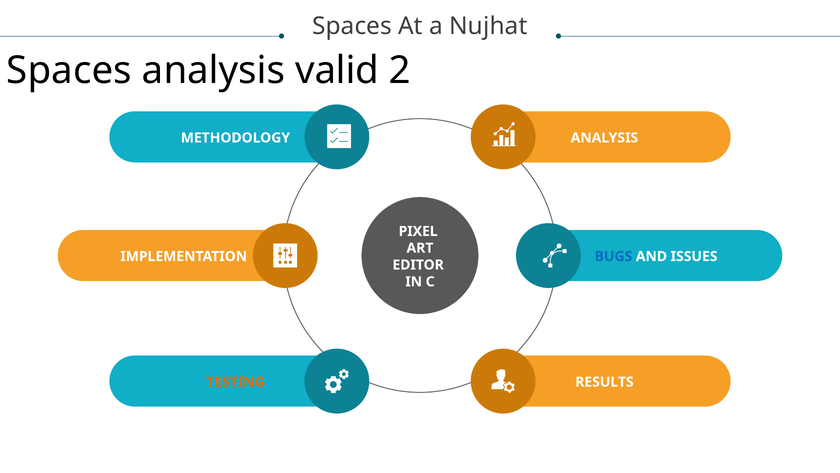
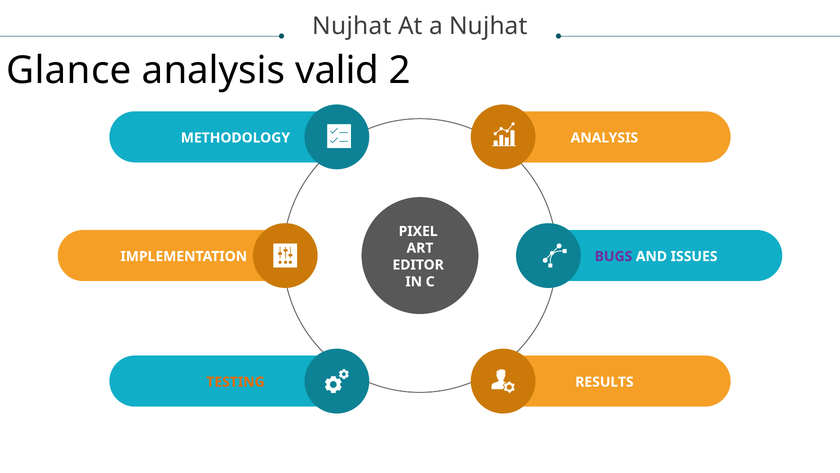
Spaces at (352, 26): Spaces -> Nujhat
Spaces at (69, 71): Spaces -> Glance
BUGS colour: blue -> purple
